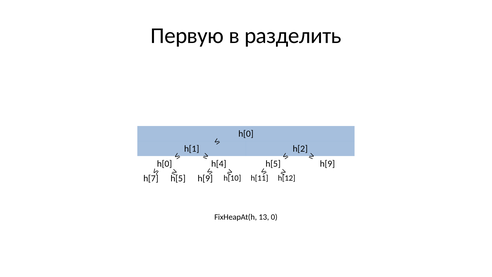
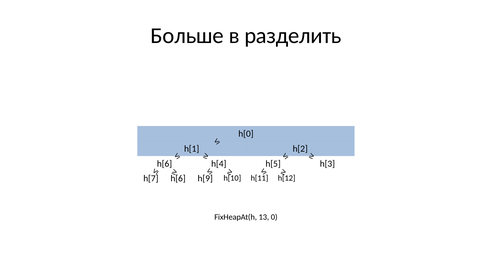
Первую: Первую -> Больше
h[0 at (165, 163): h[0 -> h[6
h[4 h[5 h[9: h[9 -> h[3
h[7 h[5: h[5 -> h[6
